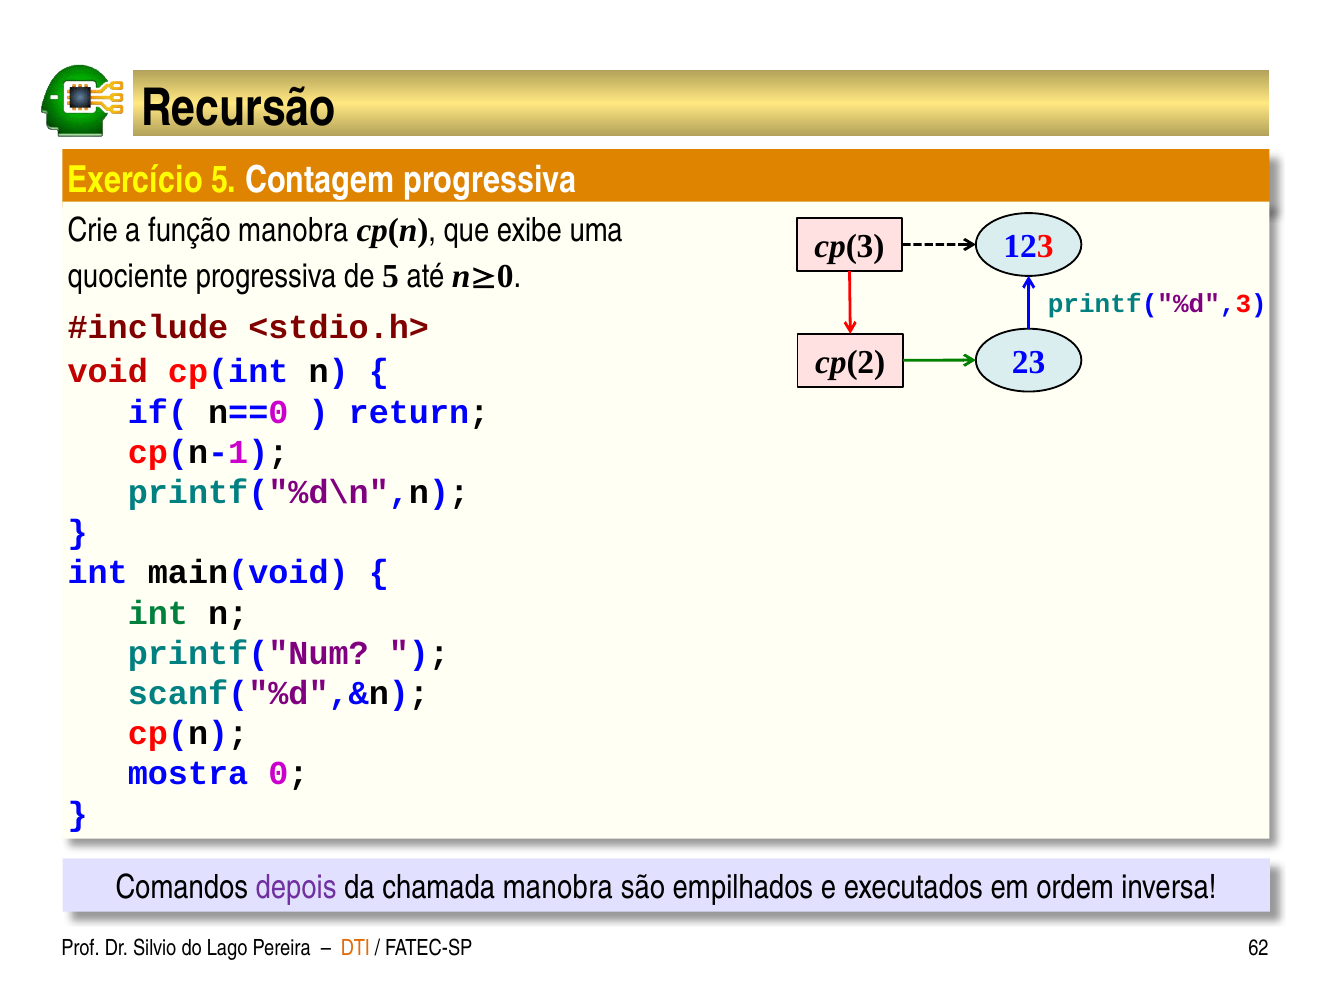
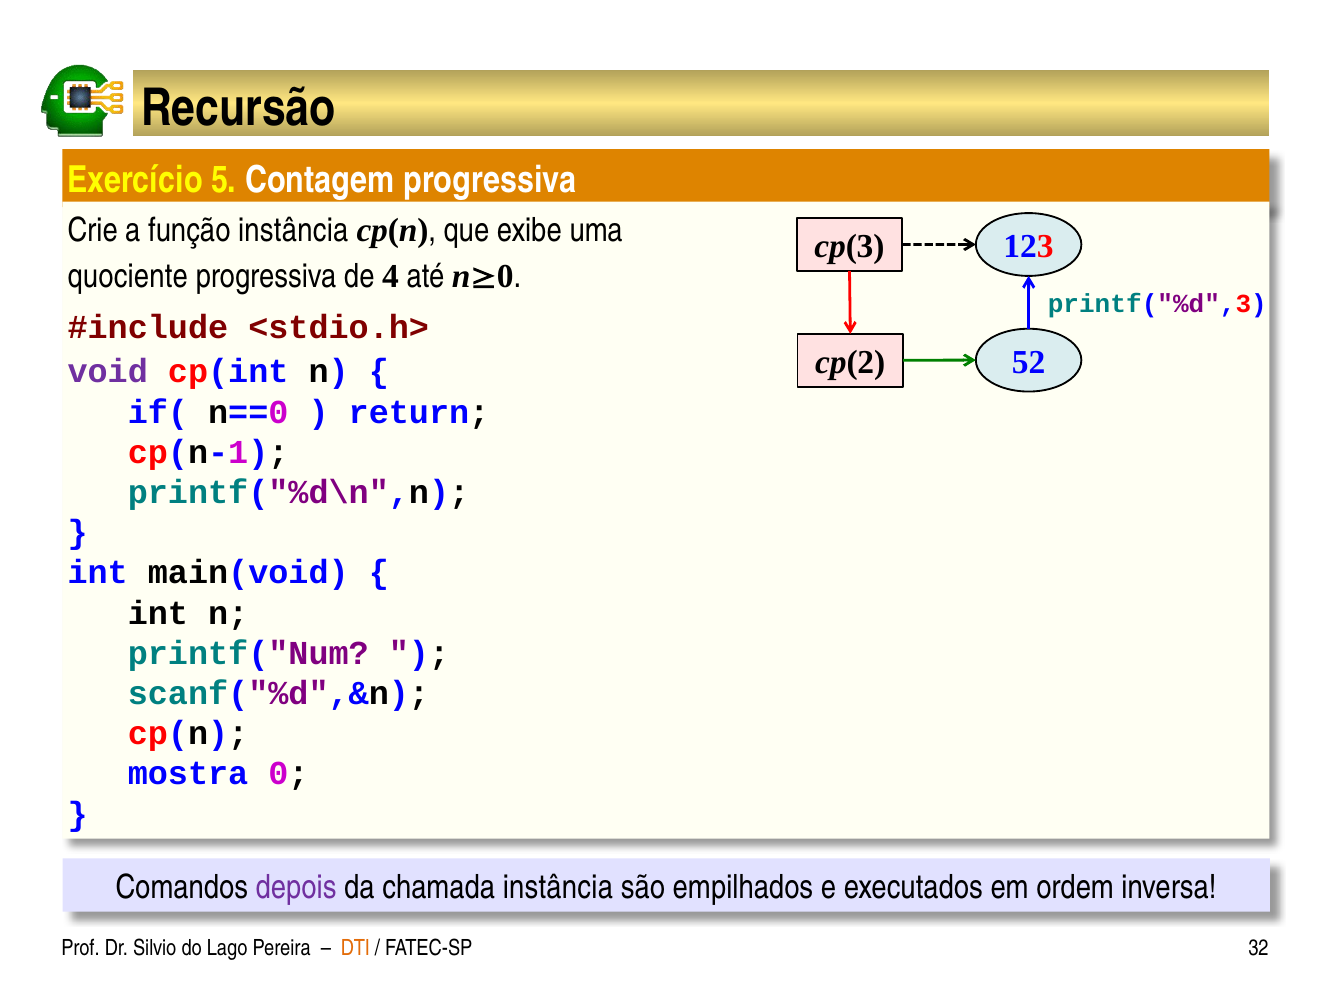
função manobra: manobra -> instância
de 5: 5 -> 4
23: 23 -> 52
void colour: red -> purple
int at (158, 613) colour: green -> black
chamada manobra: manobra -> instância
62: 62 -> 32
